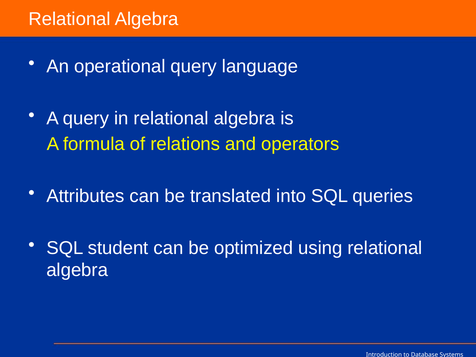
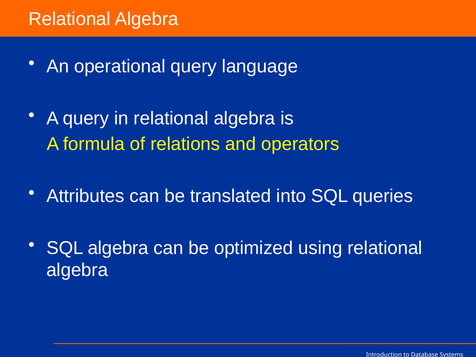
SQL student: student -> algebra
